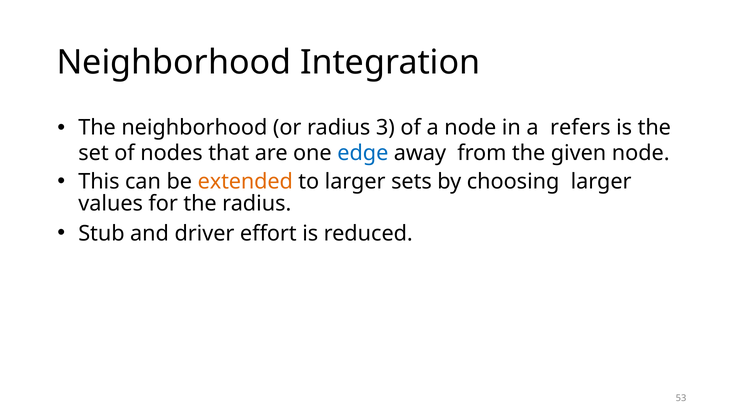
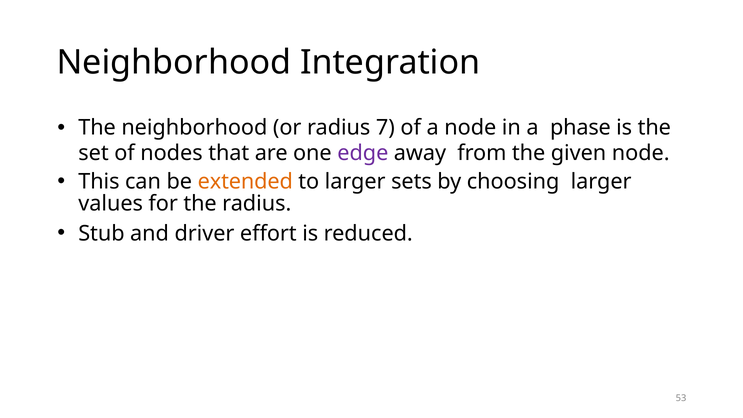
3: 3 -> 7
refers: refers -> phase
edge colour: blue -> purple
